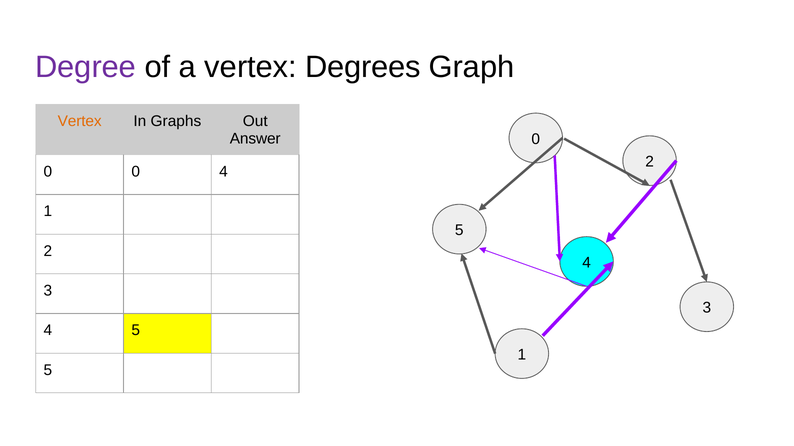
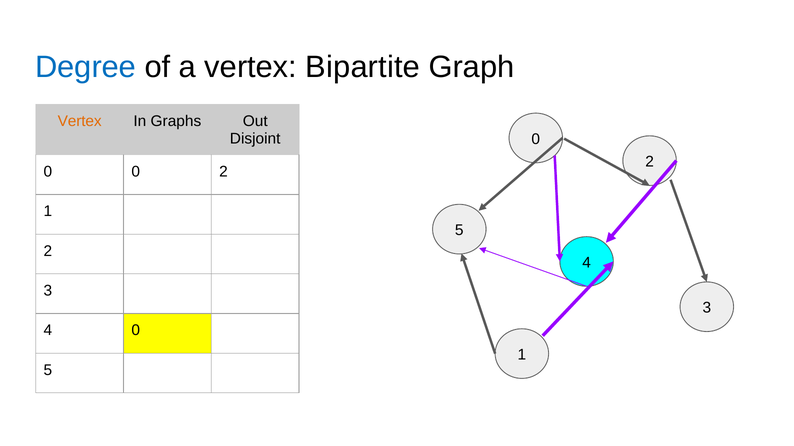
Degree colour: purple -> blue
Degrees: Degrees -> Bipartite
Answer: Answer -> Disjoint
0 4: 4 -> 2
4 5: 5 -> 0
